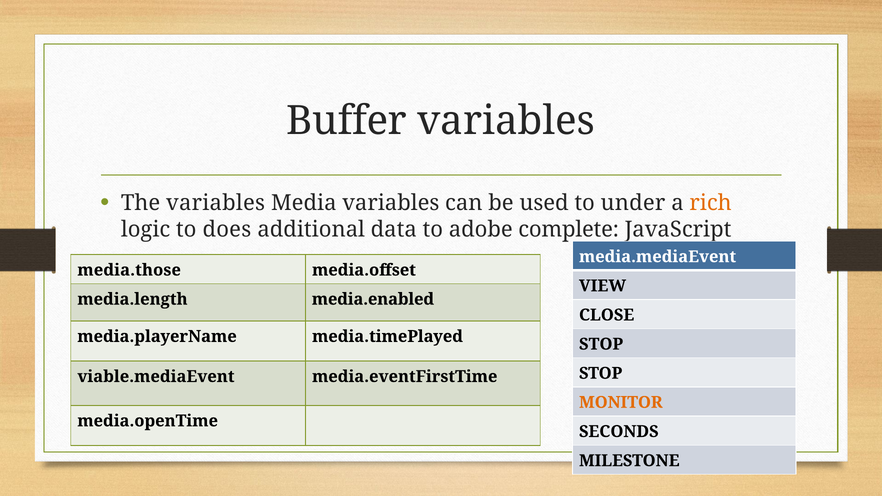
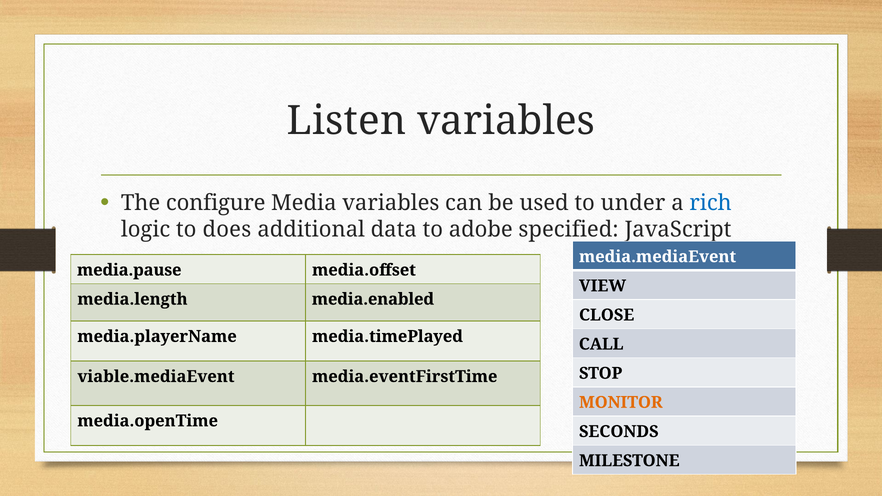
Buffer: Buffer -> Listen
The variables: variables -> configure
rich colour: orange -> blue
complete: complete -> specified
media.those: media.those -> media.pause
STOP at (601, 344): STOP -> CALL
